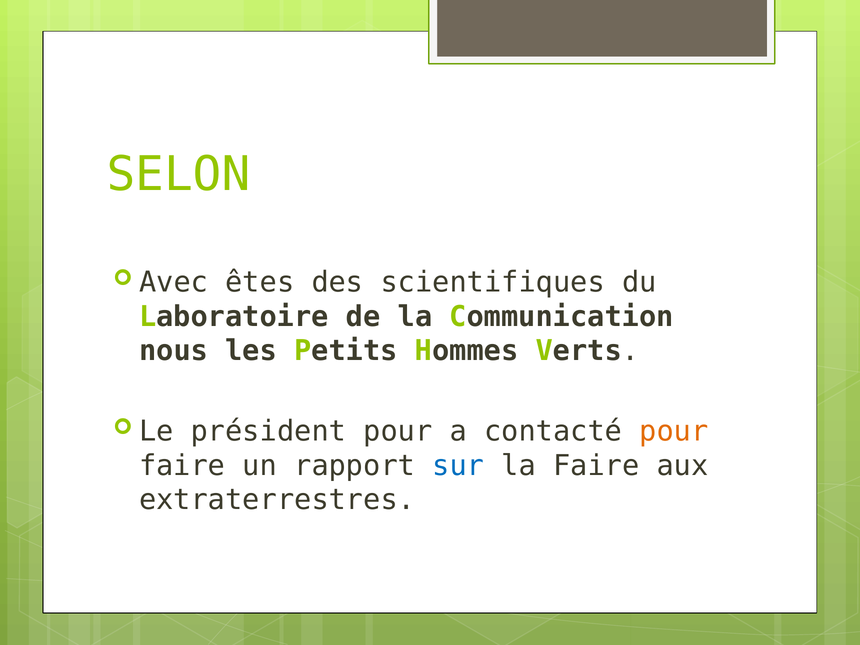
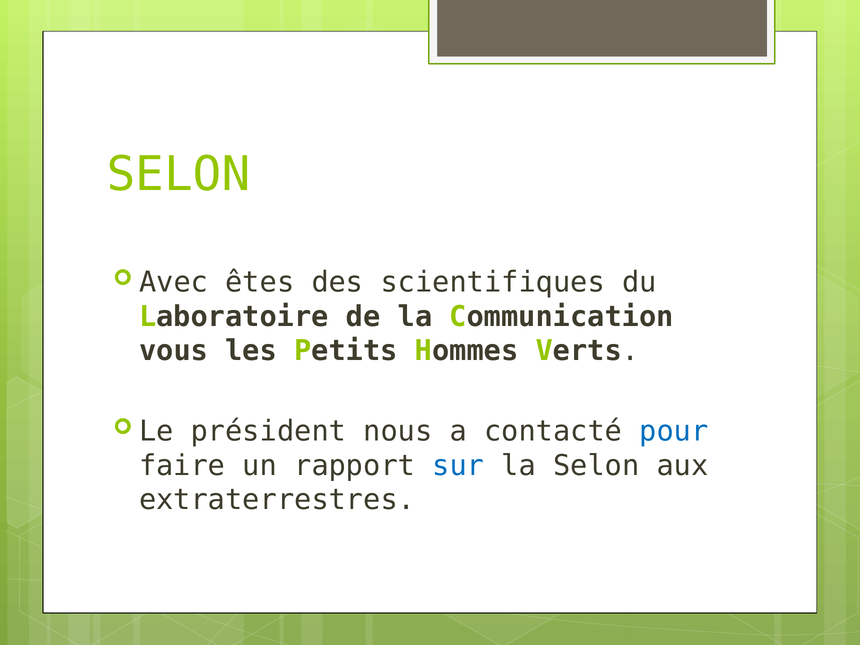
nous: nous -> vous
président pour: pour -> nous
pour at (674, 431) colour: orange -> blue
la Faire: Faire -> Selon
